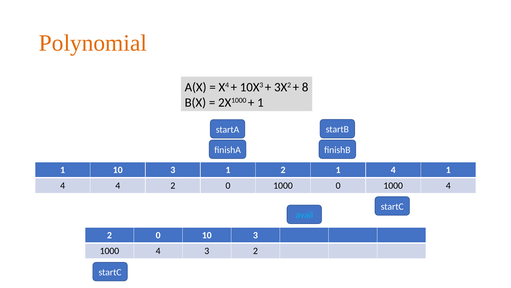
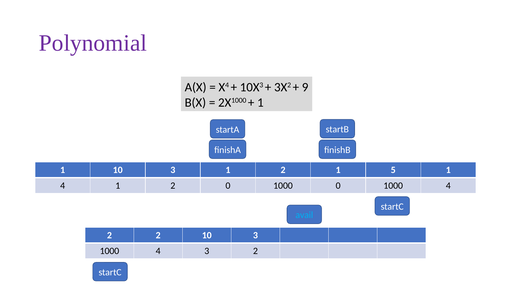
Polynomial colour: orange -> purple
8: 8 -> 9
2 1 4: 4 -> 5
4 4: 4 -> 1
0 at (158, 235): 0 -> 2
